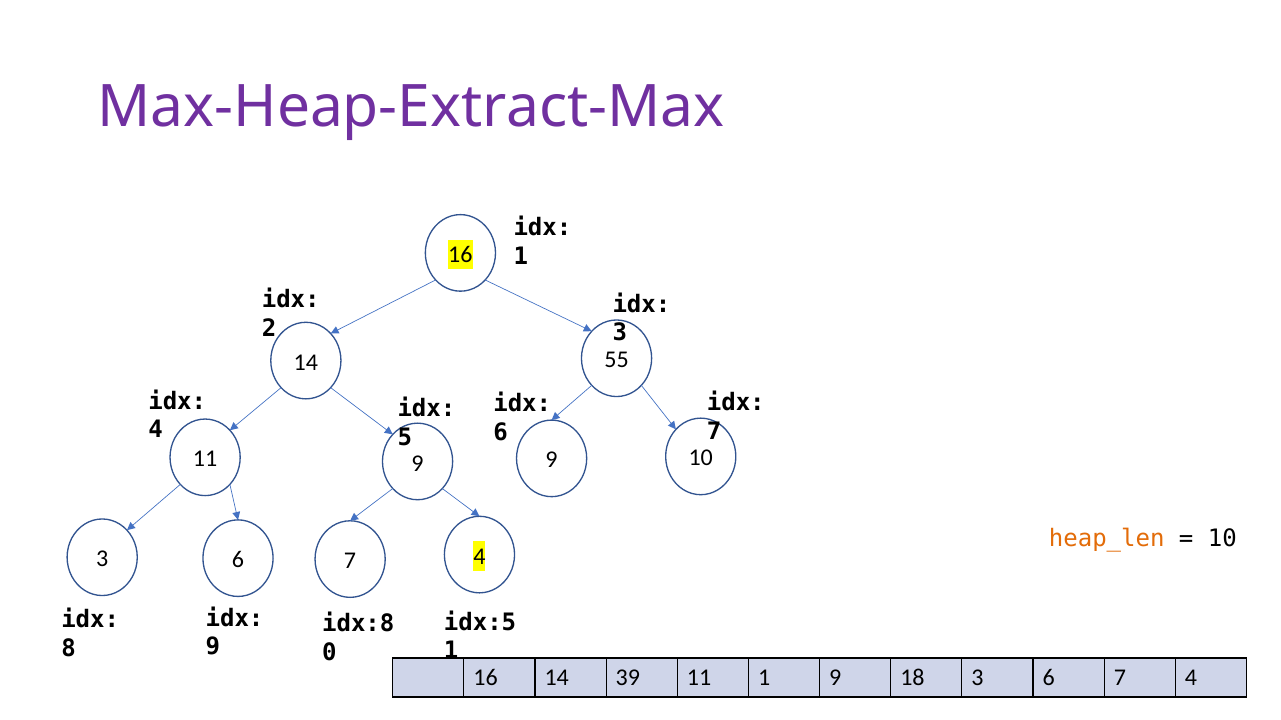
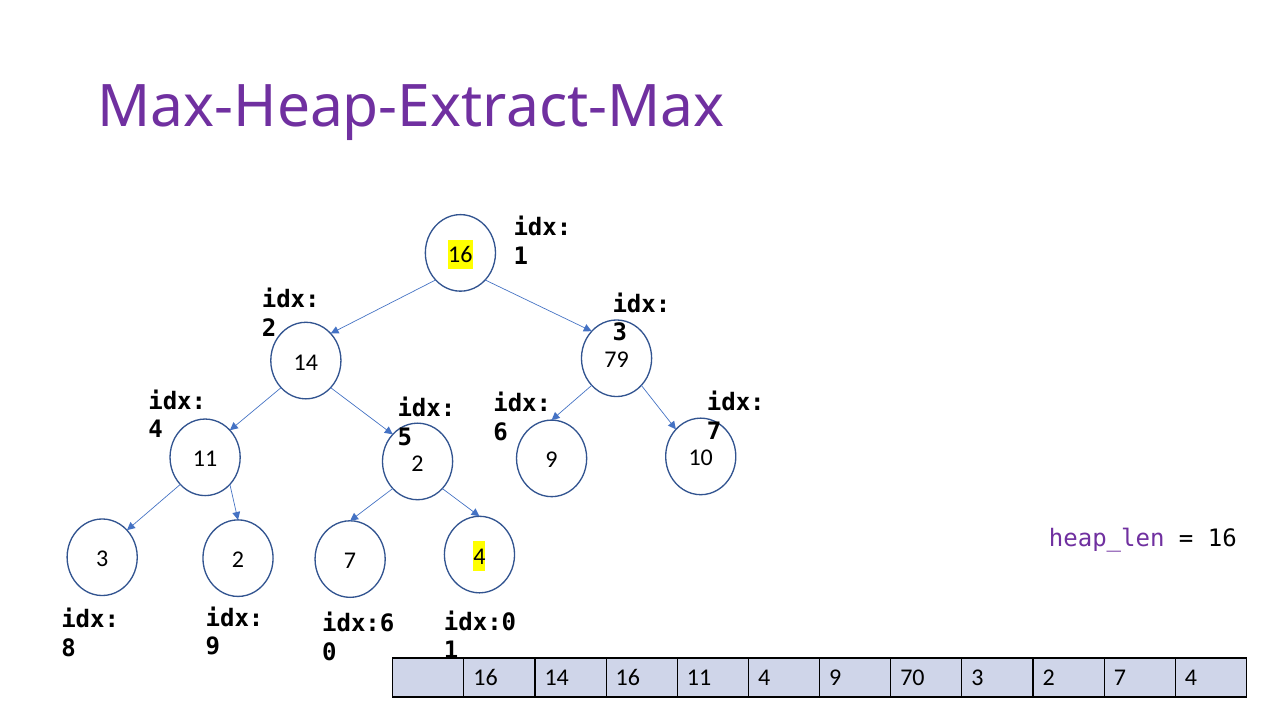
55: 55 -> 79
11 9: 9 -> 2
heap_len colour: orange -> purple
10 at (1222, 539): 10 -> 16
6 at (238, 560): 6 -> 2
idx:5: idx:5 -> idx:0
idx:8: idx:8 -> idx:6
14 39: 39 -> 16
11 1: 1 -> 4
18: 18 -> 70
6 at (1049, 678): 6 -> 2
